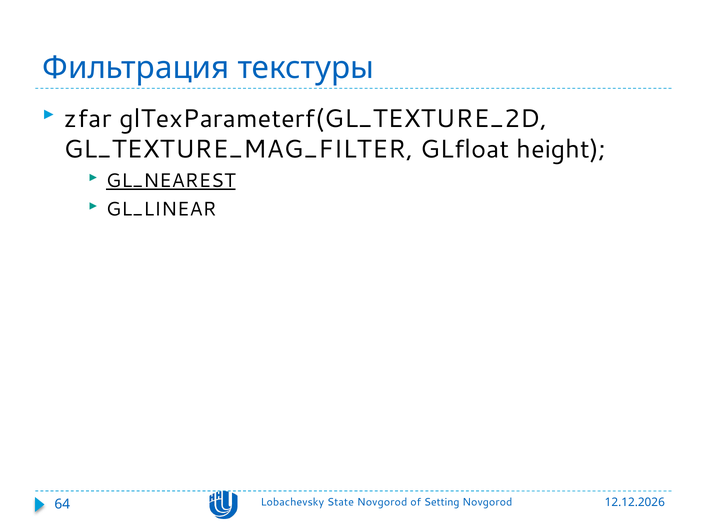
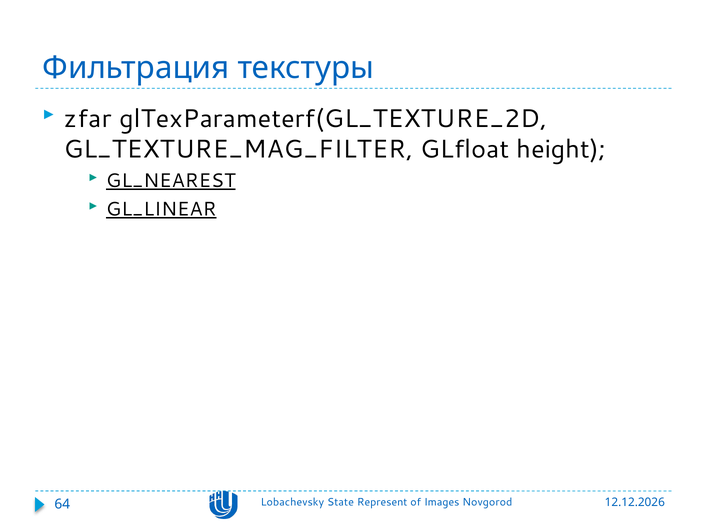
GL_LINEAR underline: none -> present
State Novgorod: Novgorod -> Represent
Setting: Setting -> Images
